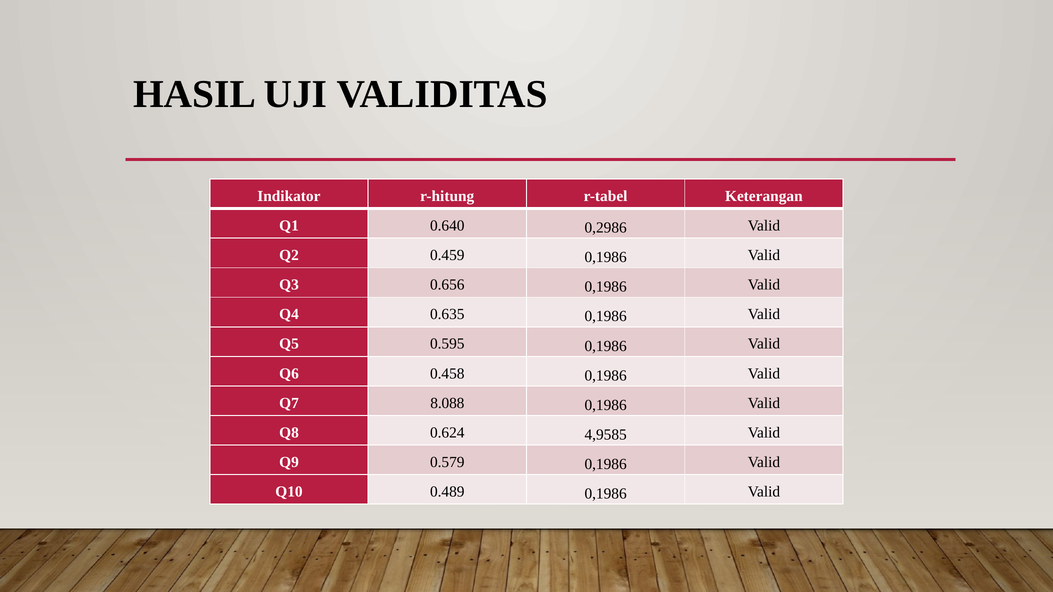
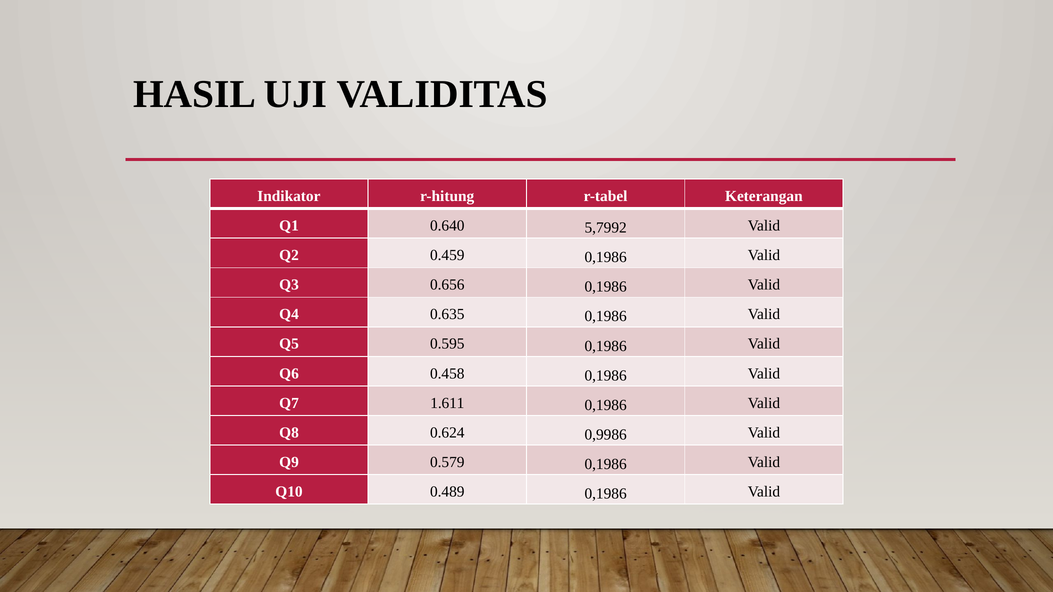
0,2986: 0,2986 -> 5,7992
8.088: 8.088 -> 1.611
4,9585: 4,9585 -> 0,9986
